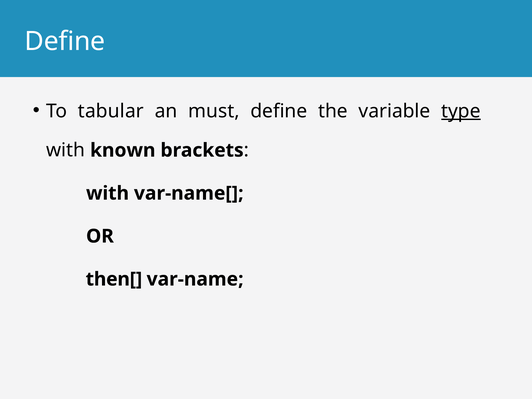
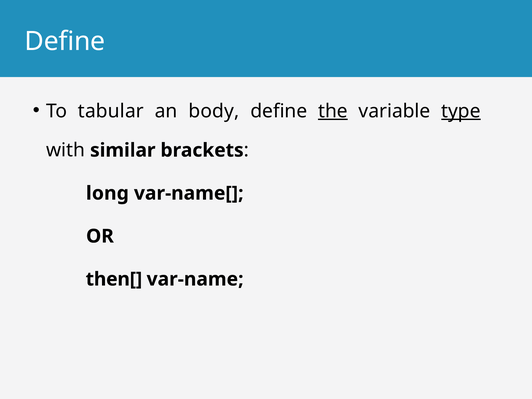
must: must -> body
the underline: none -> present
known: known -> similar
with at (108, 193): with -> long
